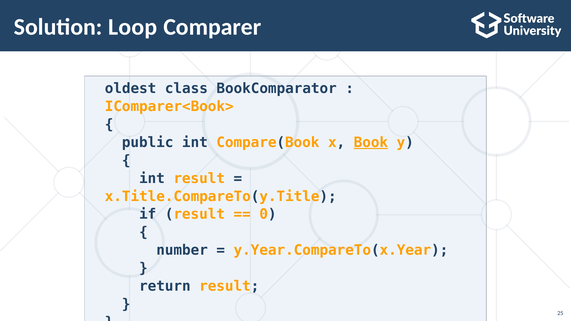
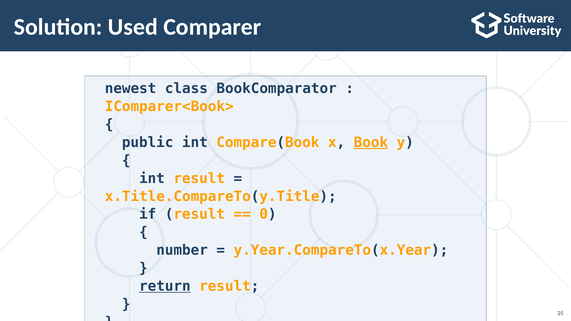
Loop: Loop -> Used
oldest: oldest -> newest
return underline: none -> present
